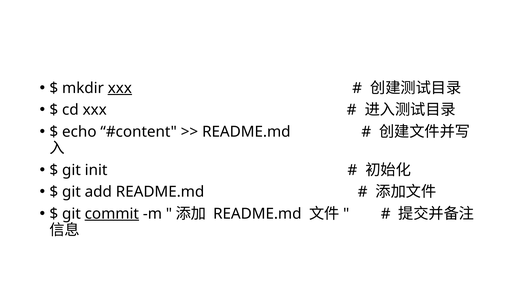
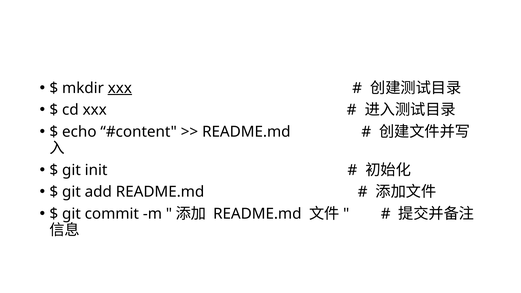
commit underline: present -> none
